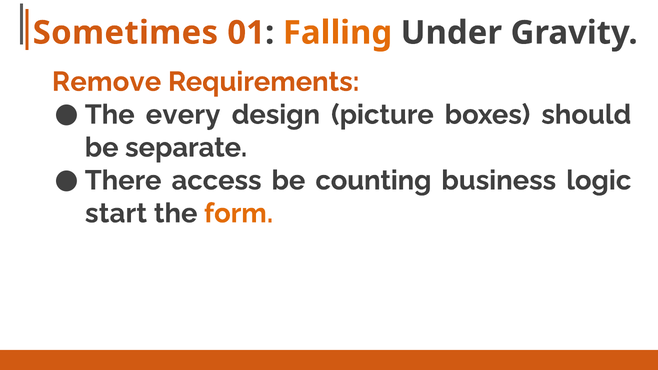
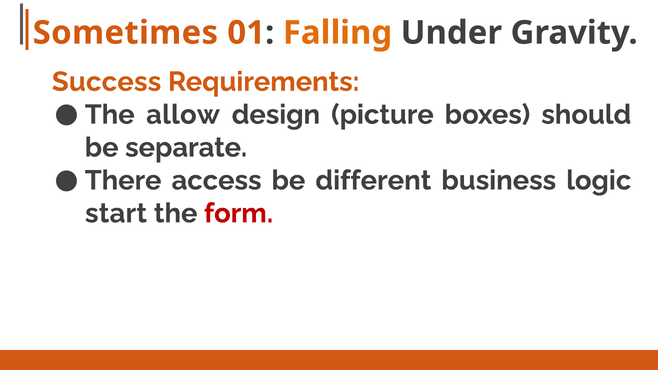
Remove: Remove -> Success
every: every -> allow
counting: counting -> different
form colour: orange -> red
